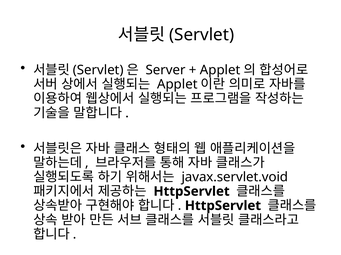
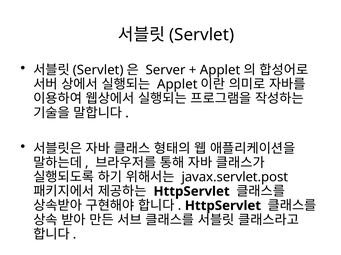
javax.servlet.void: javax.servlet.void -> javax.servlet.post
